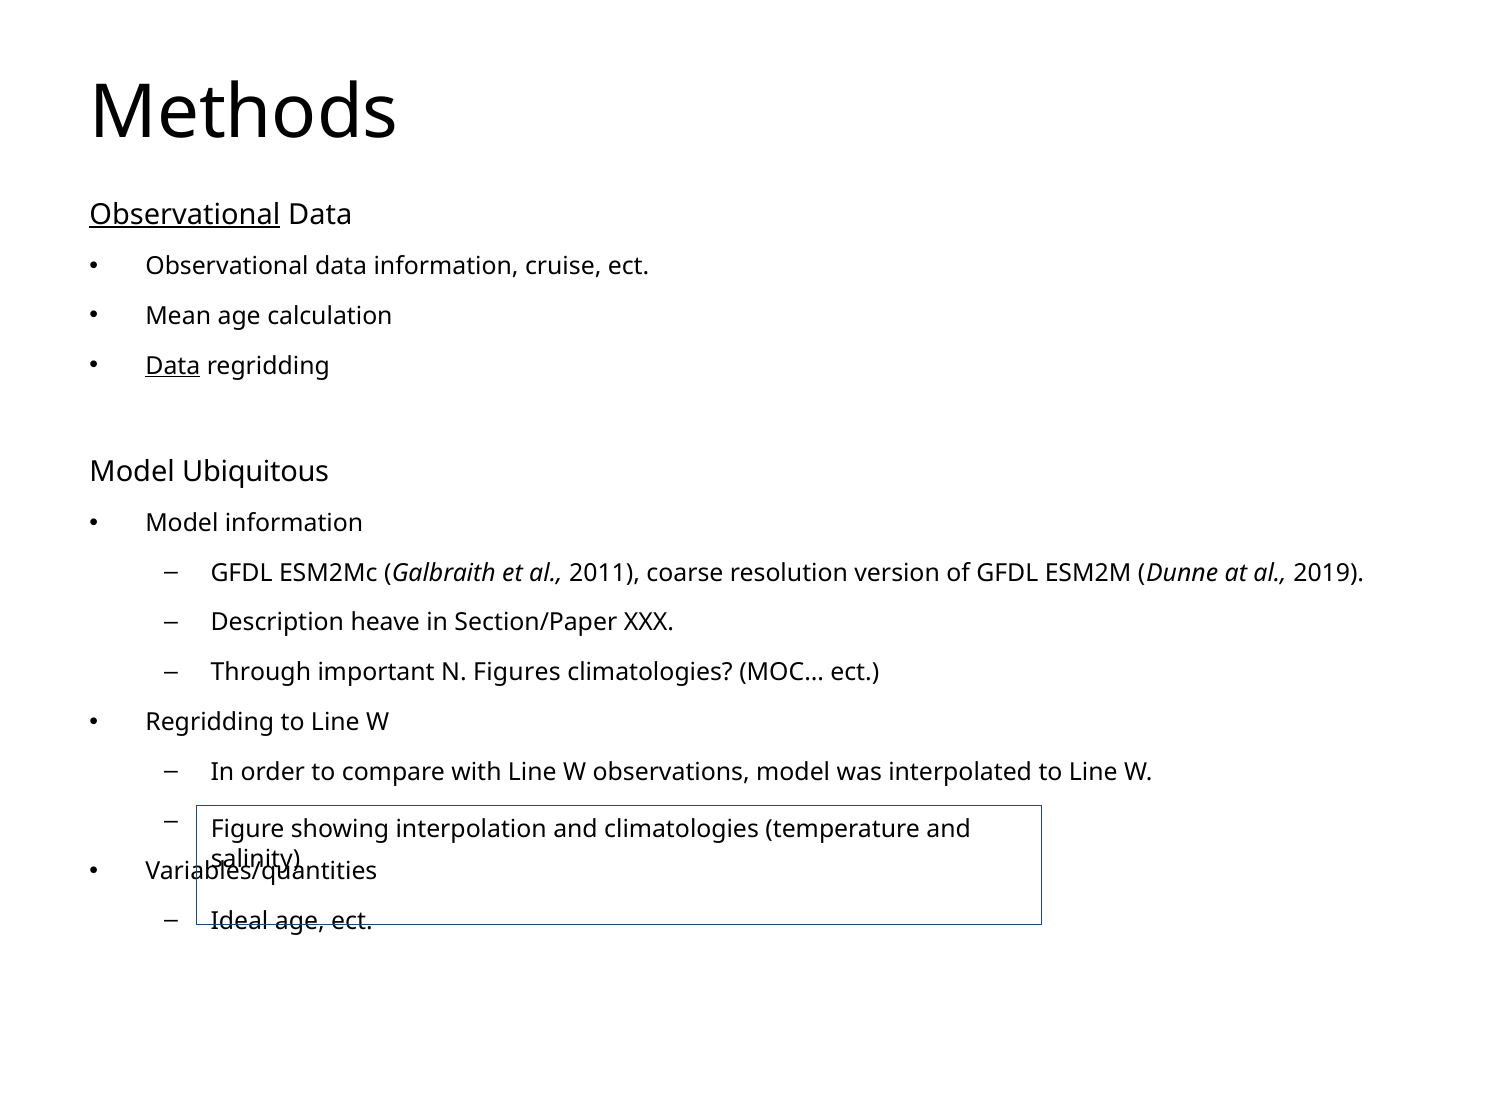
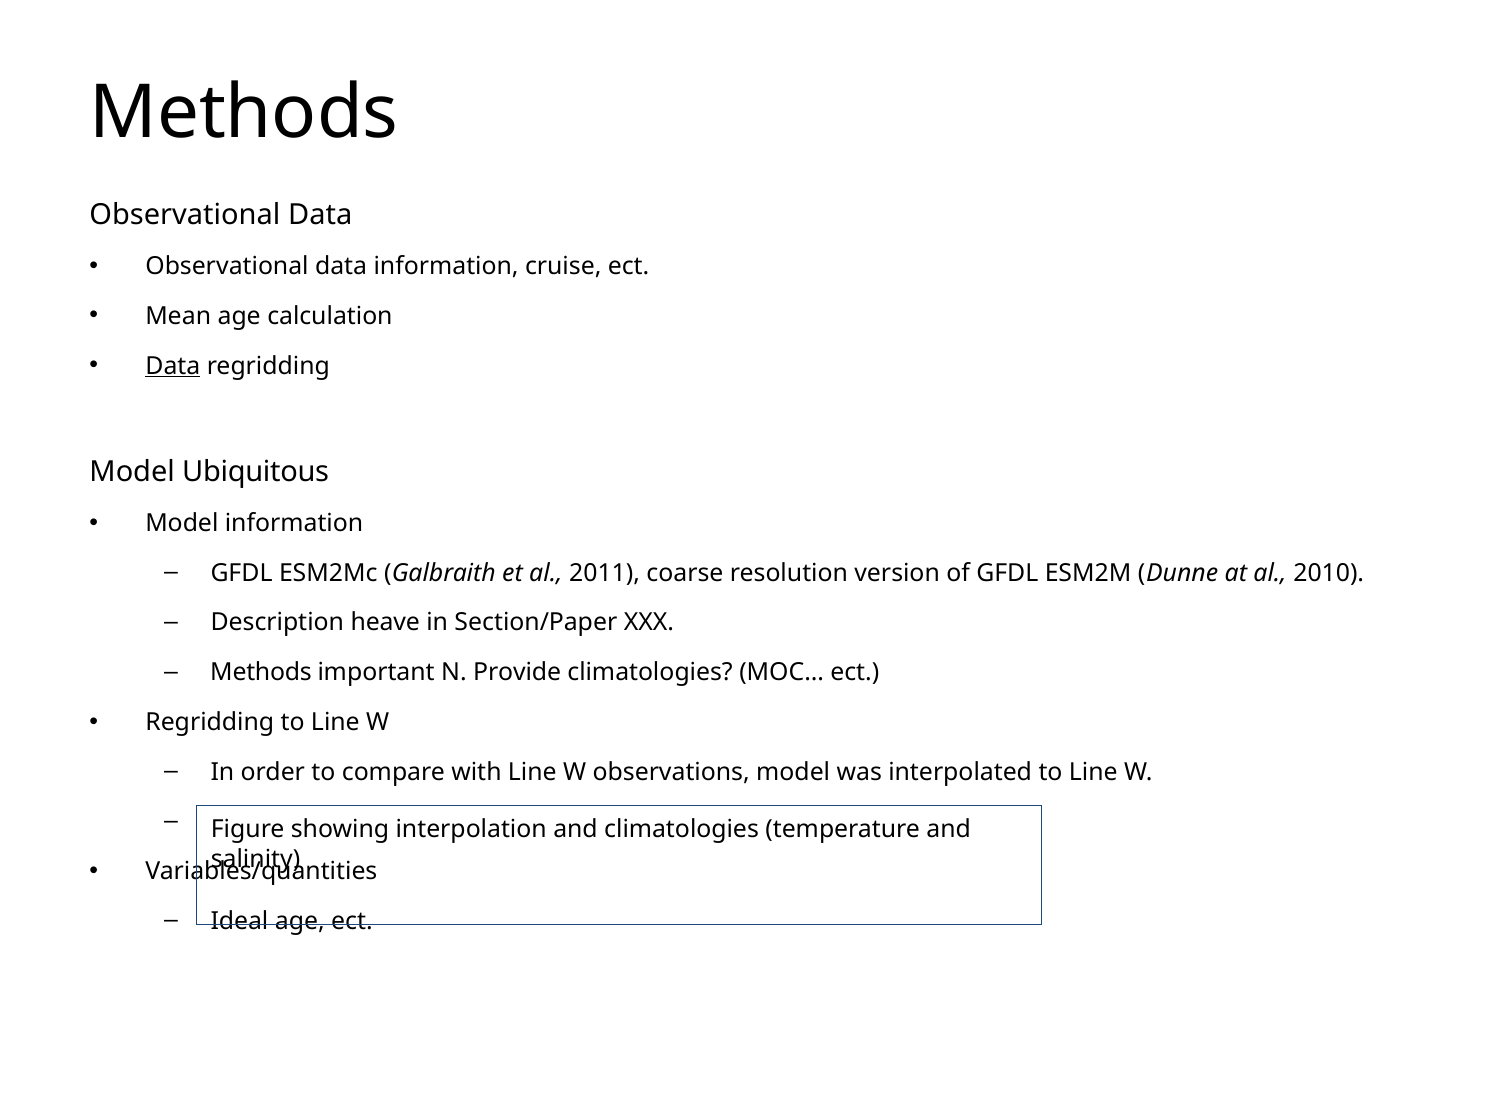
Observational at (185, 215) underline: present -> none
2019: 2019 -> 2010
Through at (261, 673): Through -> Methods
Figures: Figures -> Provide
